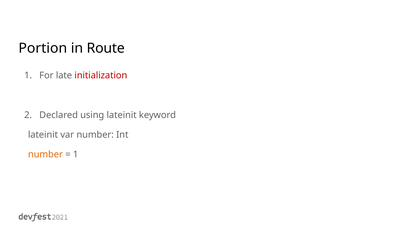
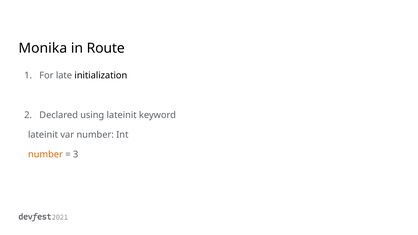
Portion: Portion -> Monika
initialization colour: red -> black
1 at (76, 155): 1 -> 3
